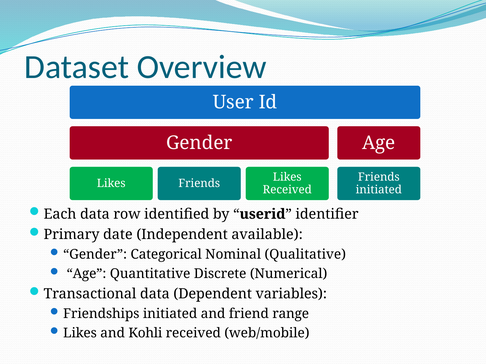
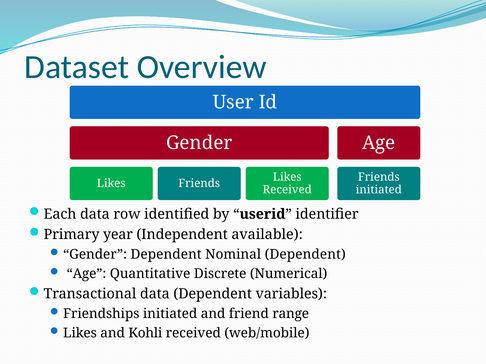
date: date -> year
Gender Categorical: Categorical -> Dependent
Nominal Qualitative: Qualitative -> Dependent
